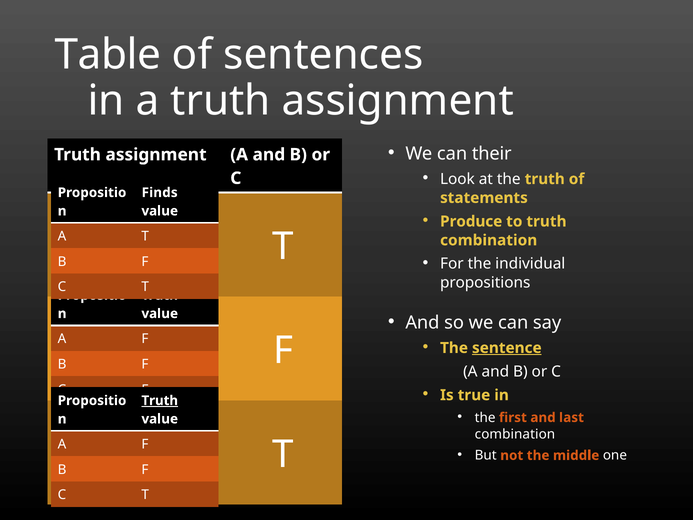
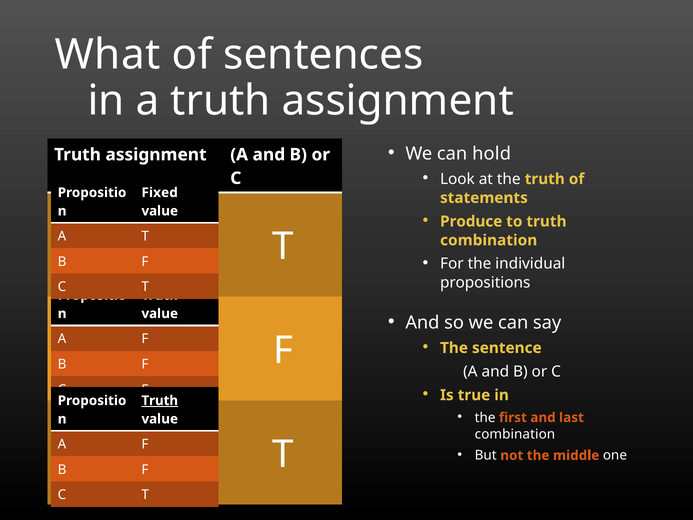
Table: Table -> What
their: their -> hold
Finds: Finds -> Fixed
sentence underline: present -> none
